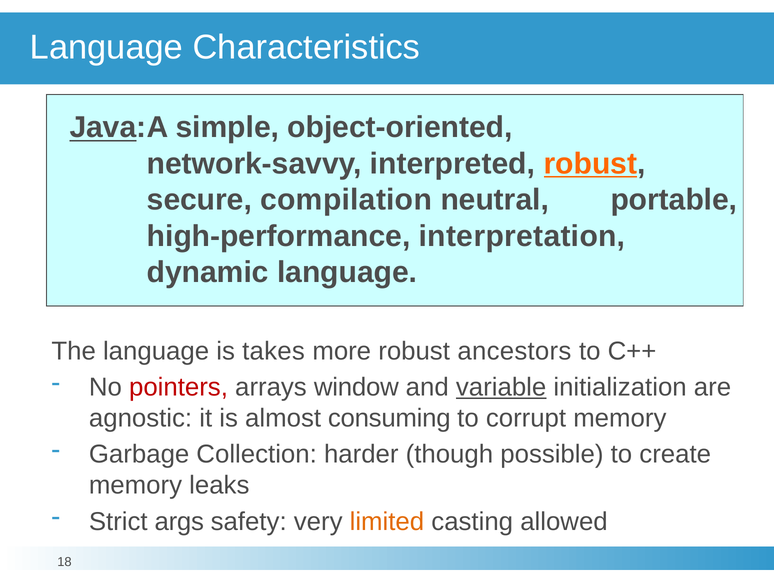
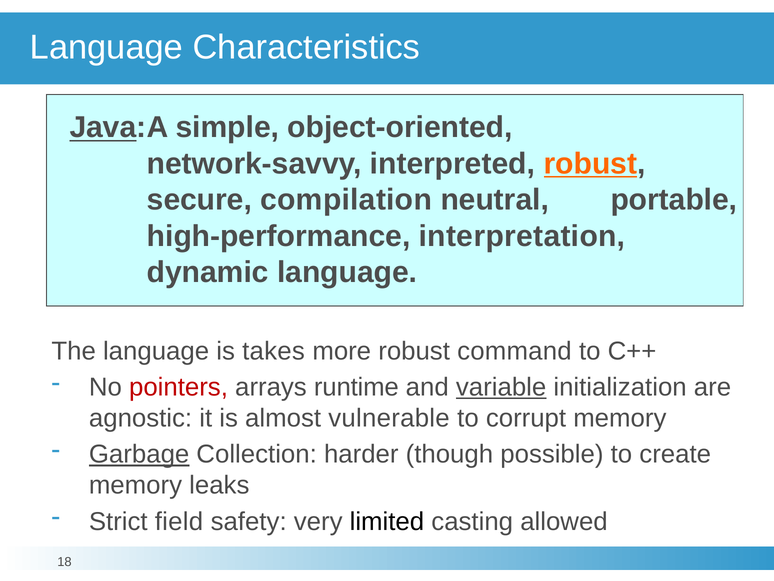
ancestors: ancestors -> command
window: window -> runtime
consuming: consuming -> vulnerable
Garbage underline: none -> present
args: args -> field
limited colour: orange -> black
